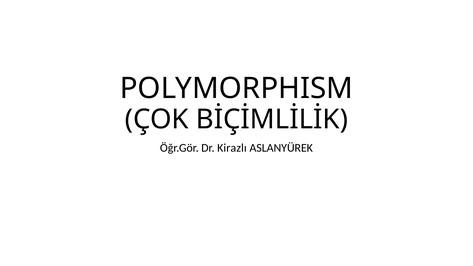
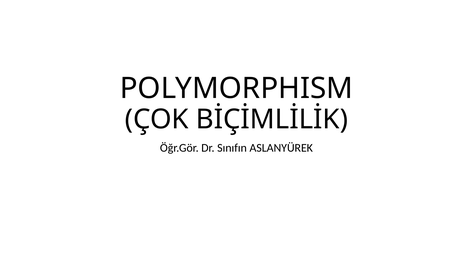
Kirazlı: Kirazlı -> Sınıfın
